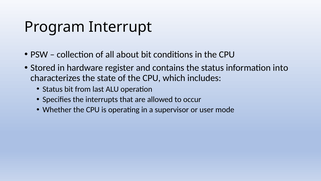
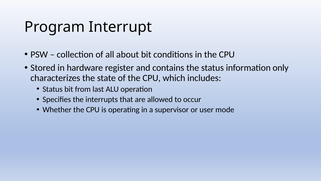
into: into -> only
